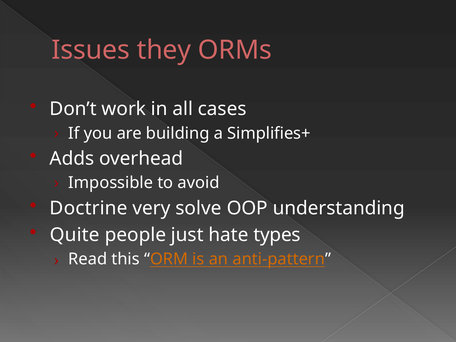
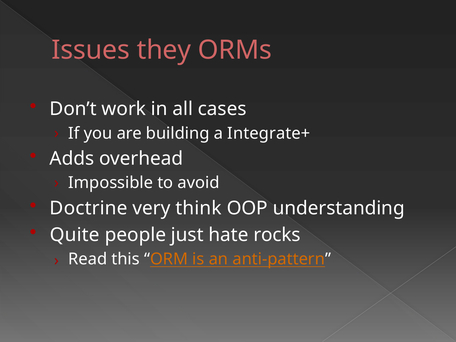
Simplifies+: Simplifies+ -> Integrate+
solve: solve -> think
types: types -> rocks
